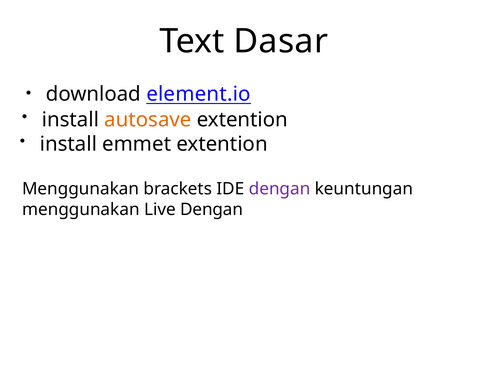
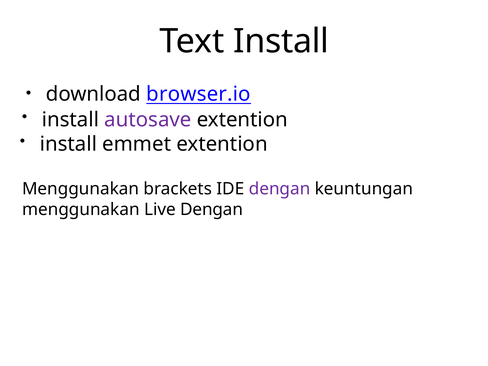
Text Dasar: Dasar -> Install
element.io: element.io -> browser.io
autosave colour: orange -> purple
